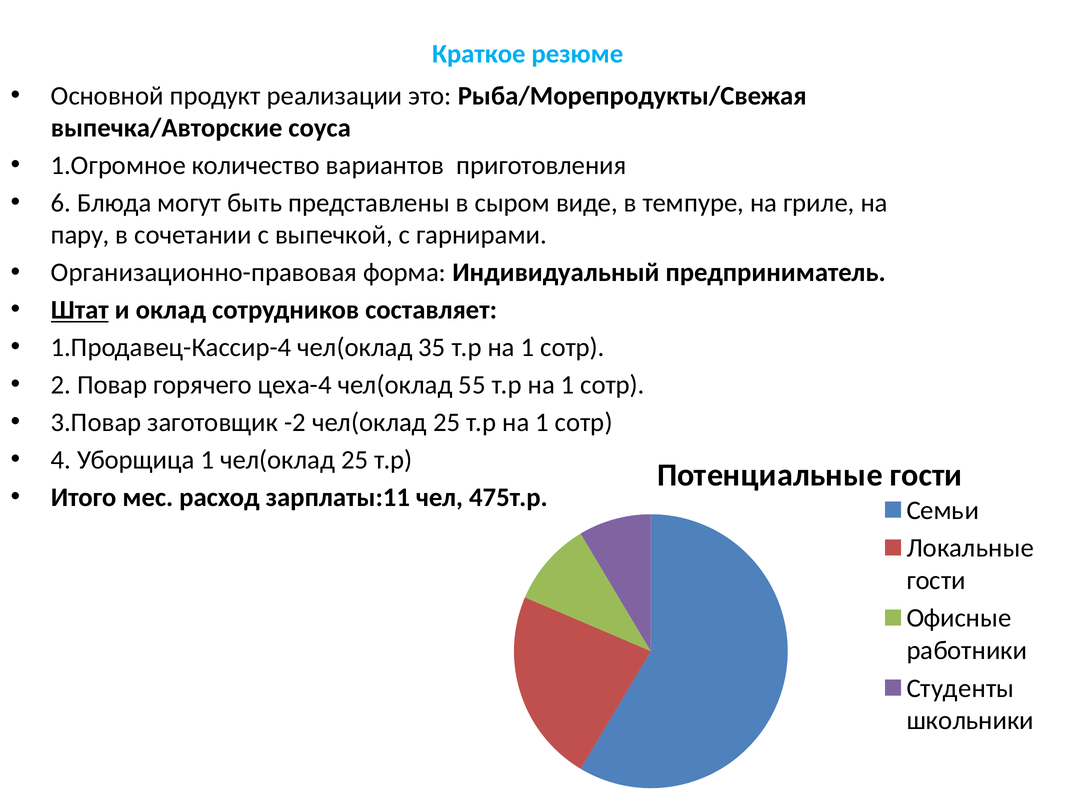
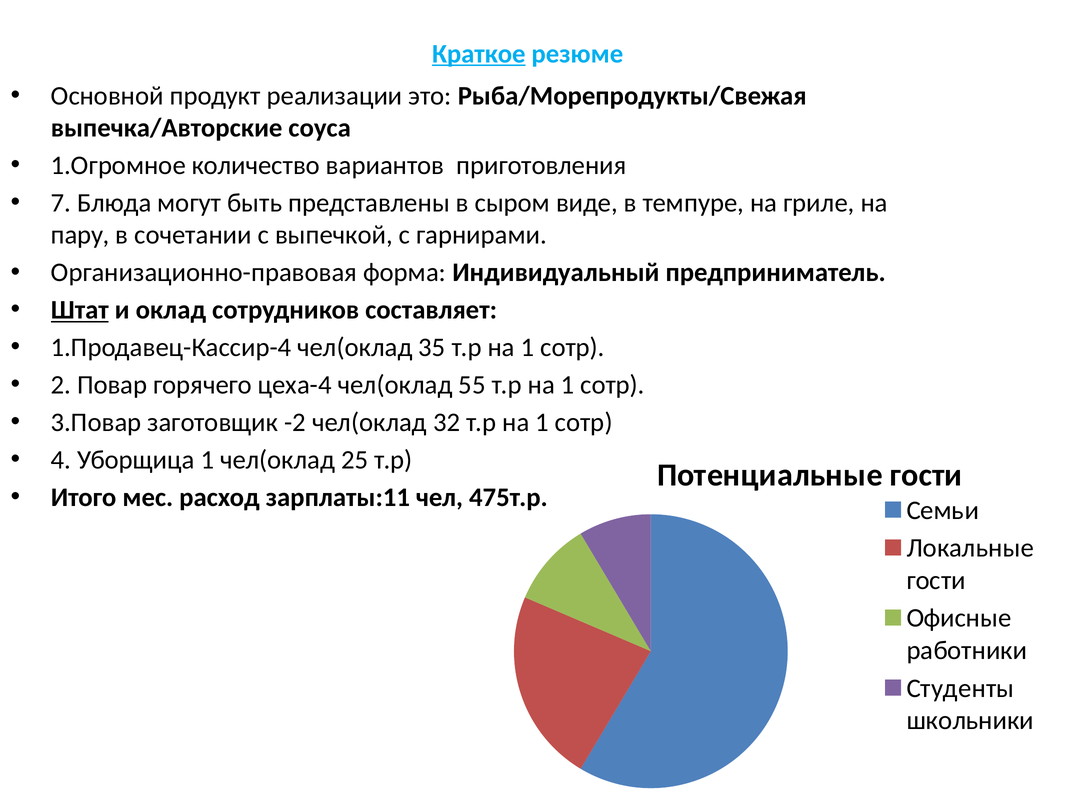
Краткое underline: none -> present
6: 6 -> 7
-2 чел(оклад 25: 25 -> 32
